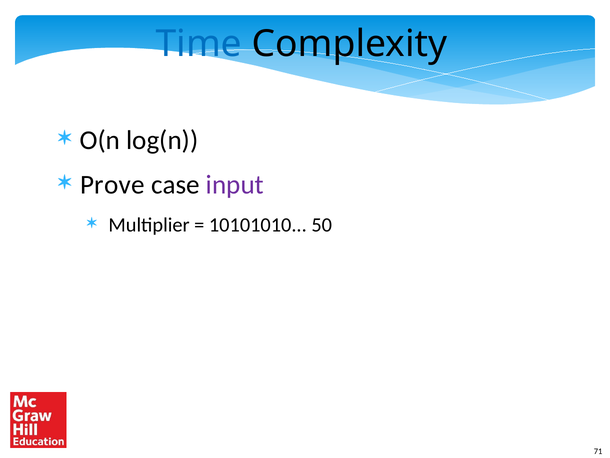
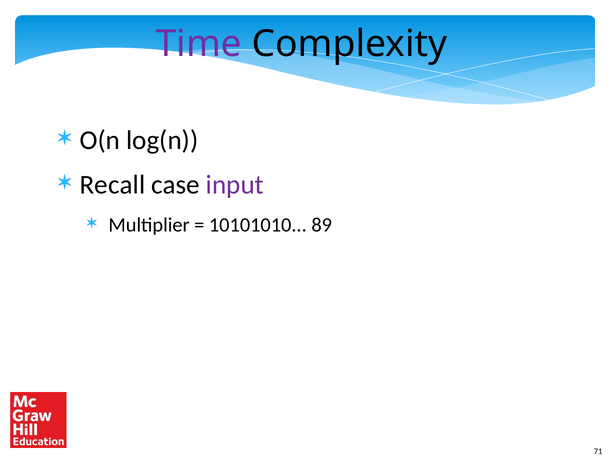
Time colour: blue -> purple
Prove: Prove -> Recall
50: 50 -> 89
